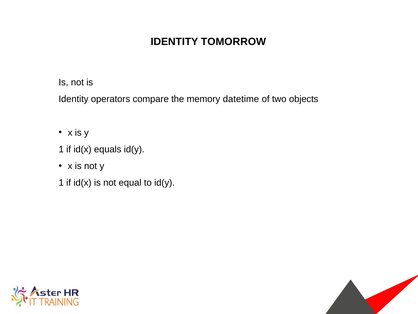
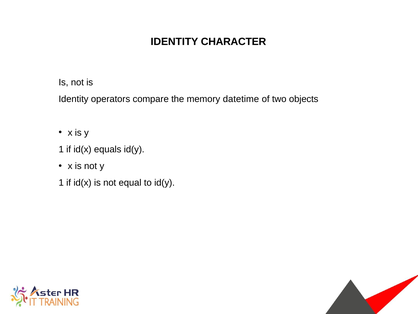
TOMORROW: TOMORROW -> CHARACTER
